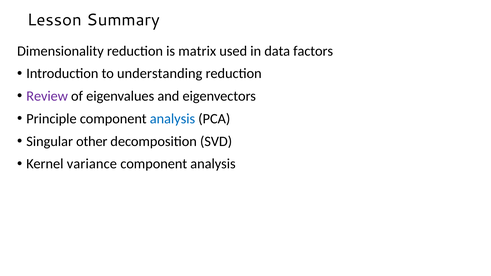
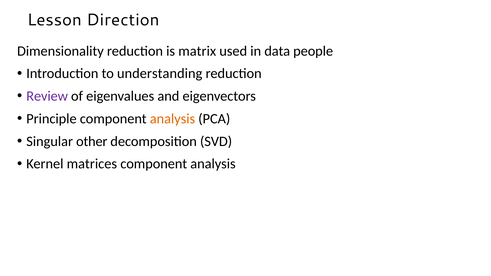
Summary: Summary -> Direction
factors: factors -> people
analysis at (172, 119) colour: blue -> orange
variance: variance -> matrices
